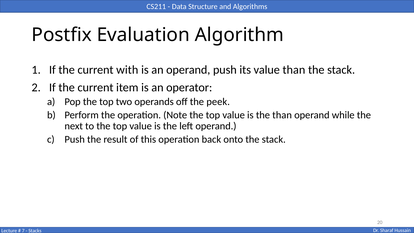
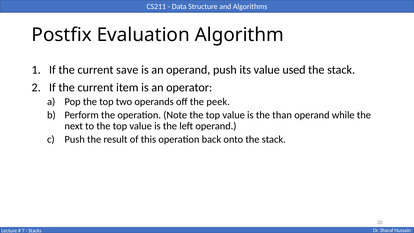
with: with -> save
value than: than -> used
